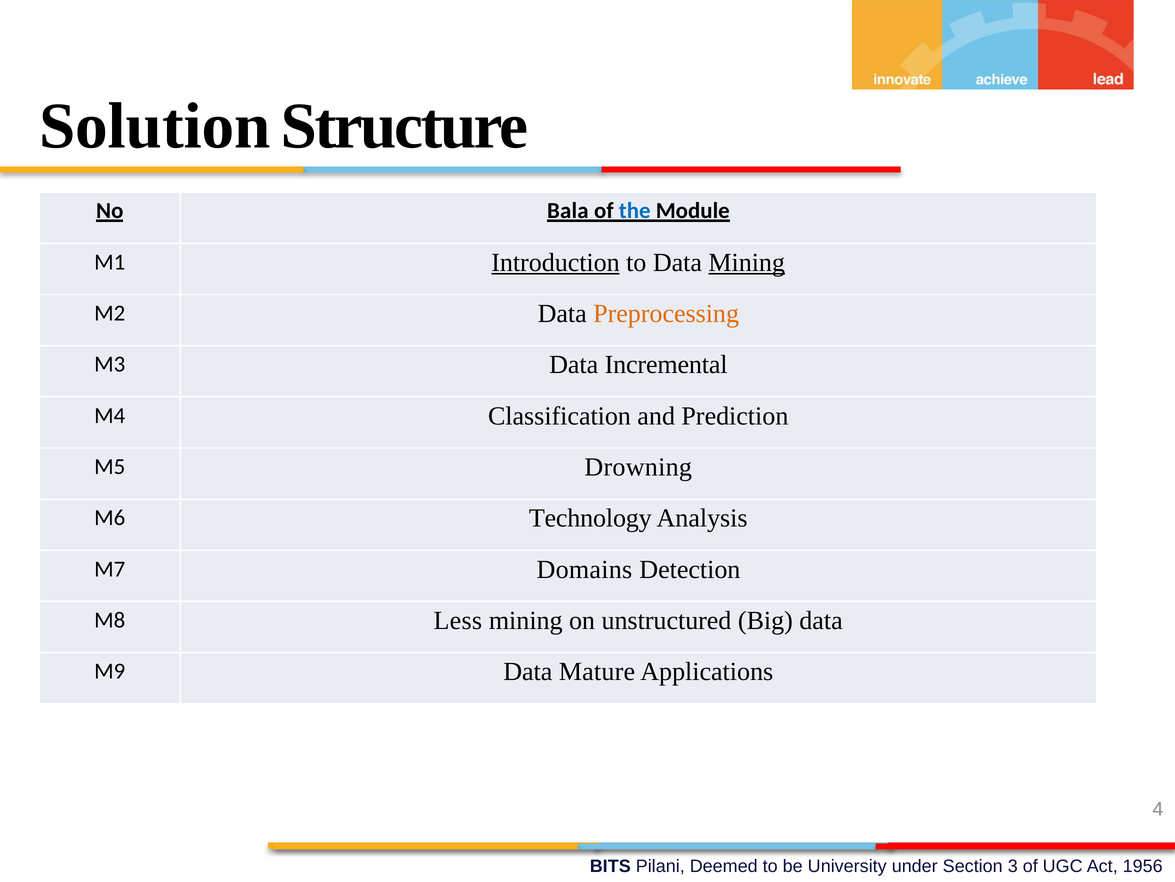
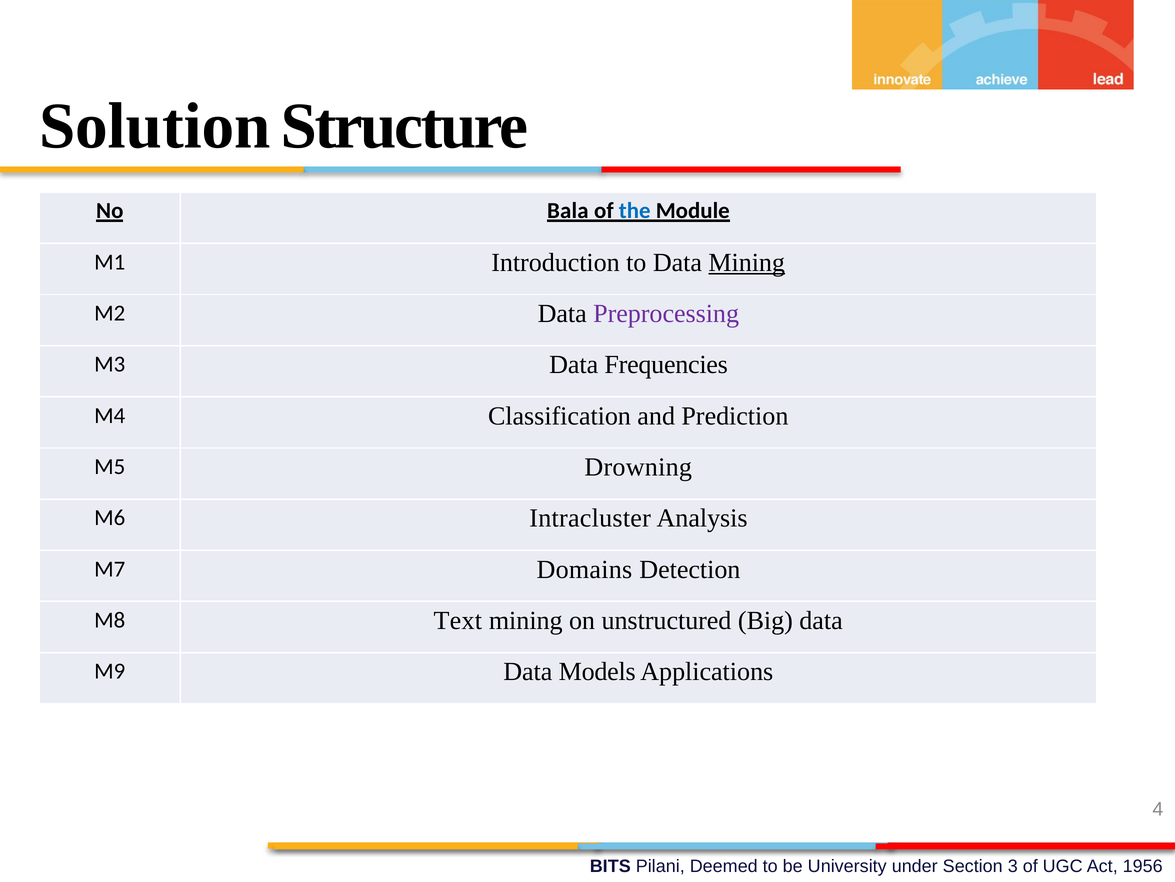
Introduction underline: present -> none
Preprocessing colour: orange -> purple
Incremental: Incremental -> Frequencies
Technology: Technology -> Intracluster
Less: Less -> Text
Mature: Mature -> Models
